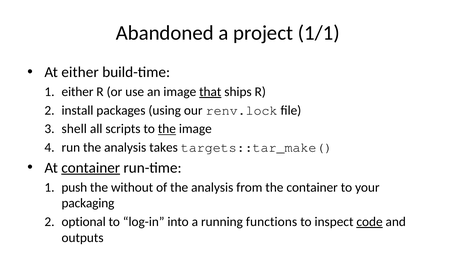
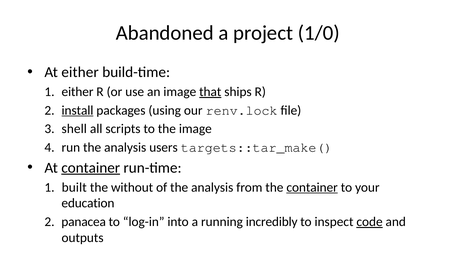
1/1: 1/1 -> 1/0
install underline: none -> present
the at (167, 129) underline: present -> none
takes: takes -> users
push: push -> built
container at (312, 188) underline: none -> present
packaging: packaging -> education
optional: optional -> panacea
functions: functions -> incredibly
